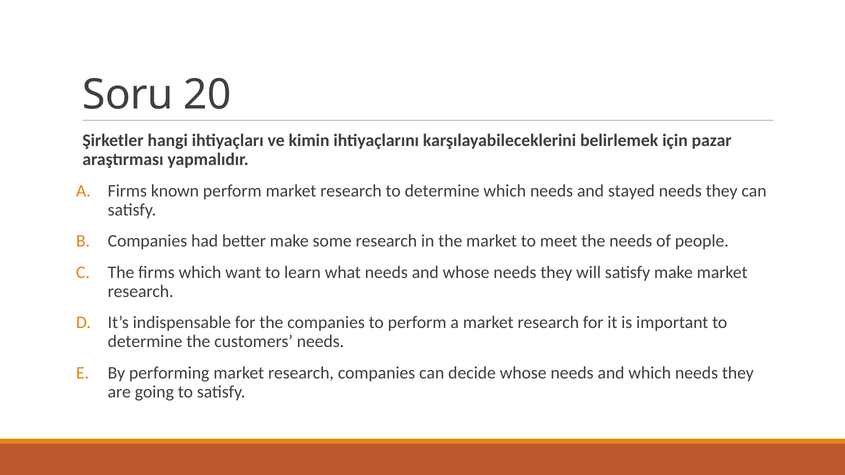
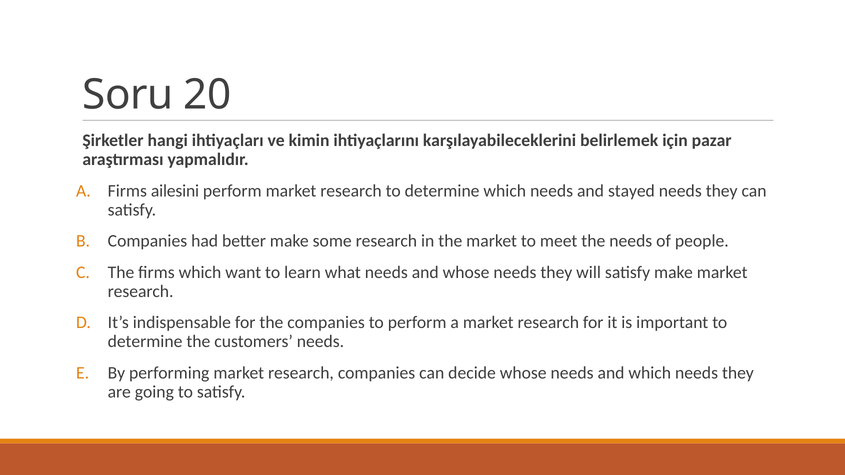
known: known -> ailesini
